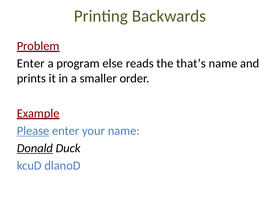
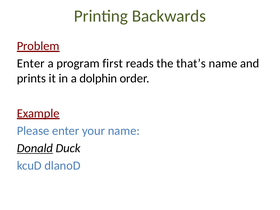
else: else -> first
smaller: smaller -> dolphin
Please underline: present -> none
